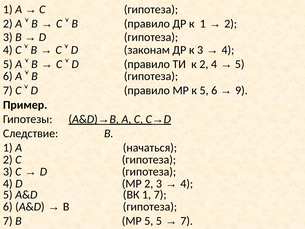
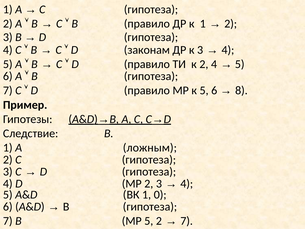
9: 9 -> 8
начаться: начаться -> ложным
1 7: 7 -> 0
5 5: 5 -> 2
